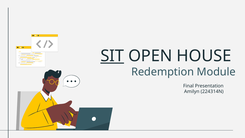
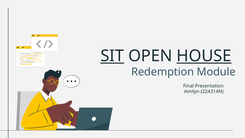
HOUSE underline: none -> present
